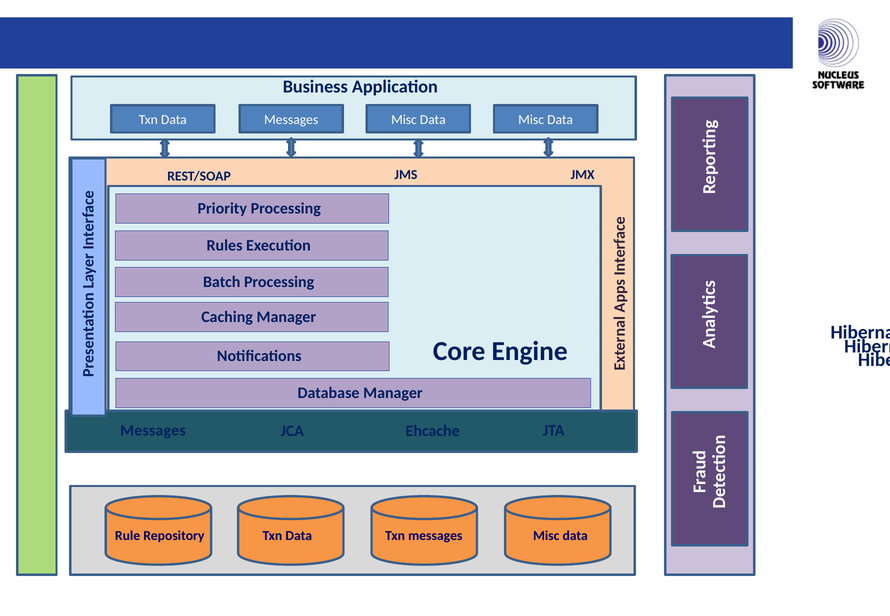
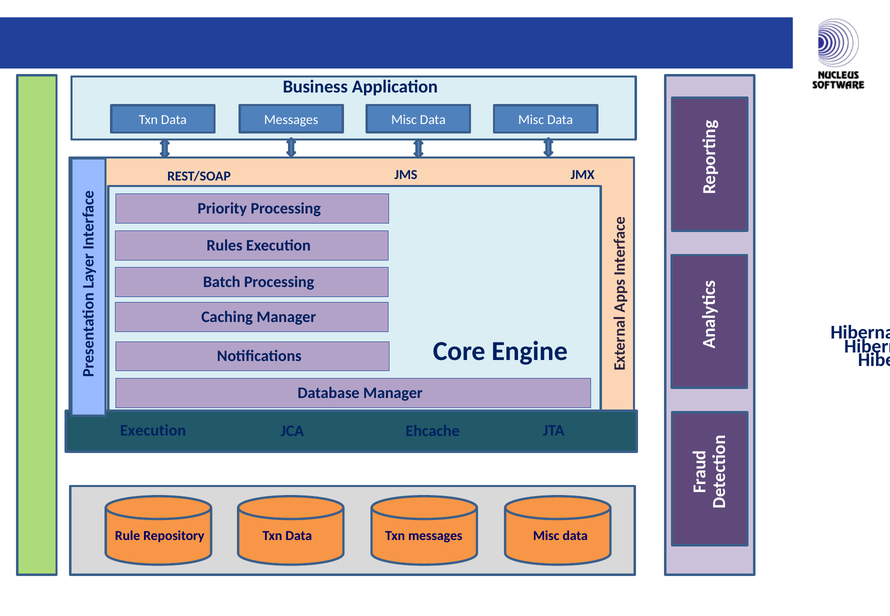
Messages at (153, 431): Messages -> Execution
